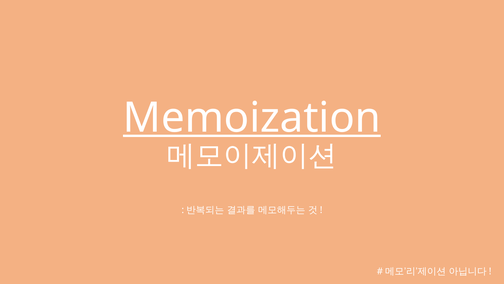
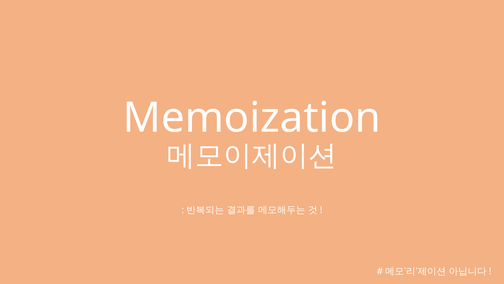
Memoization underline: present -> none
